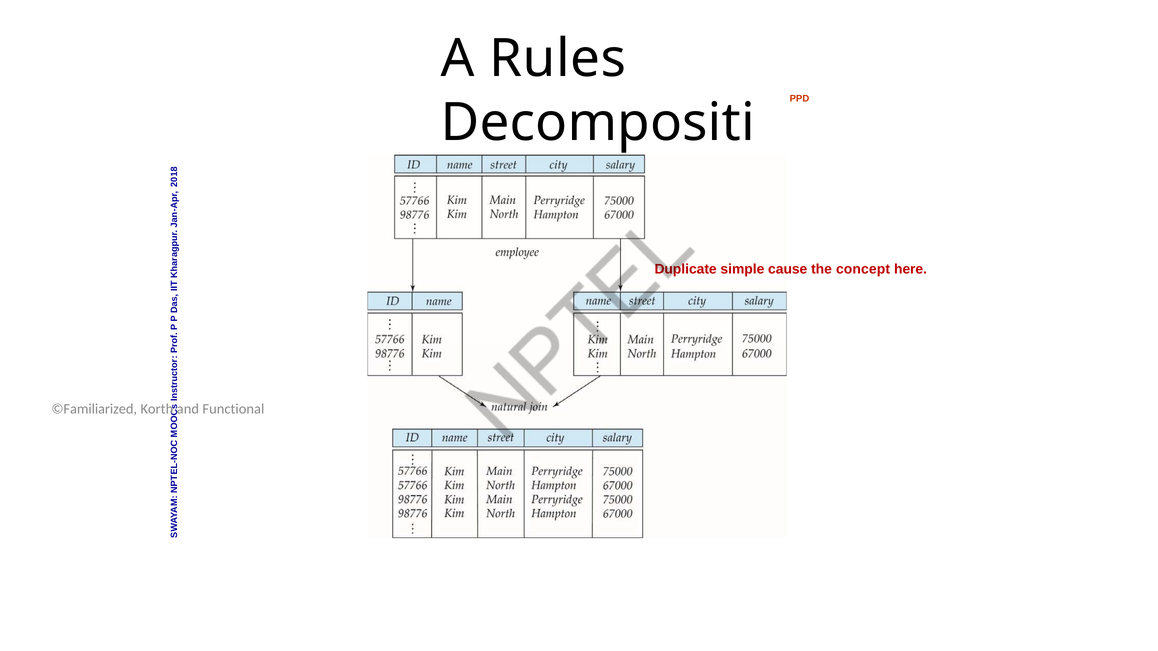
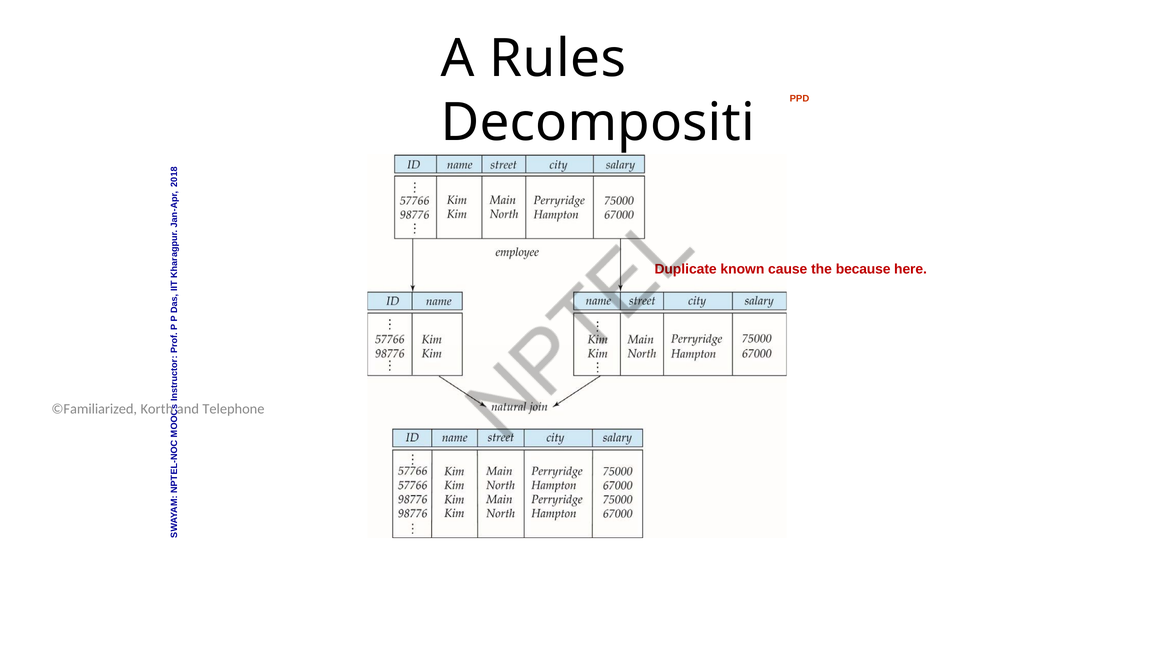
simple: simple -> known
concept: concept -> because
Functional: Functional -> Telephone
